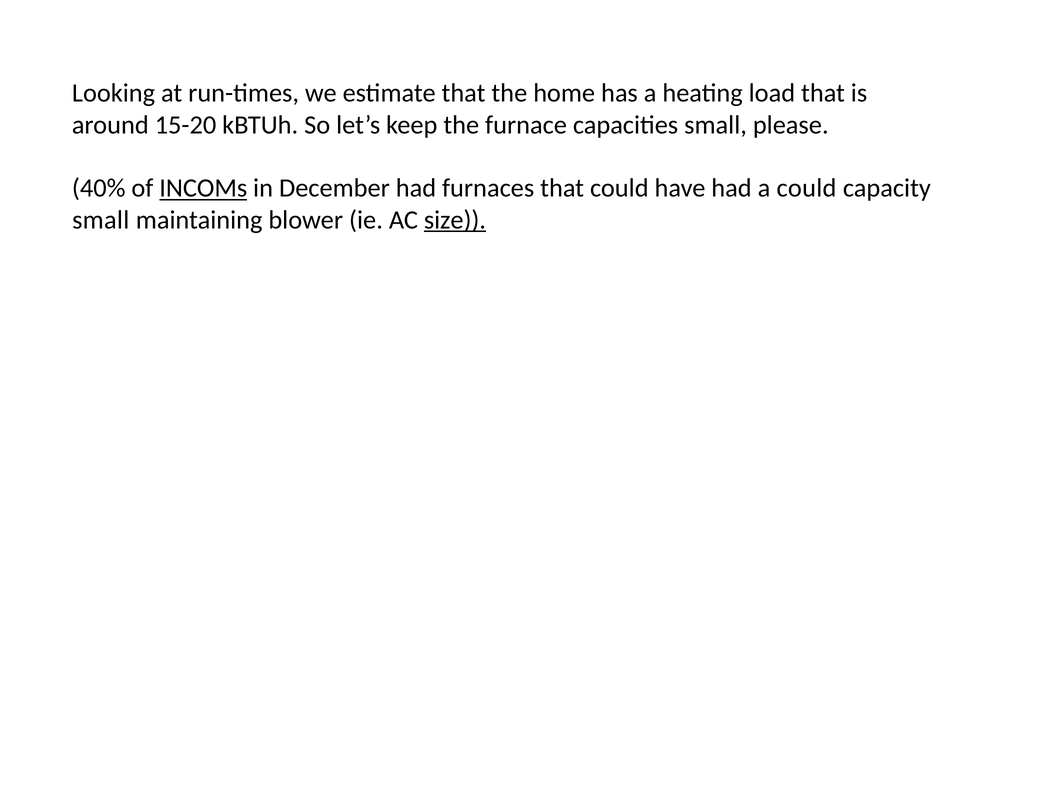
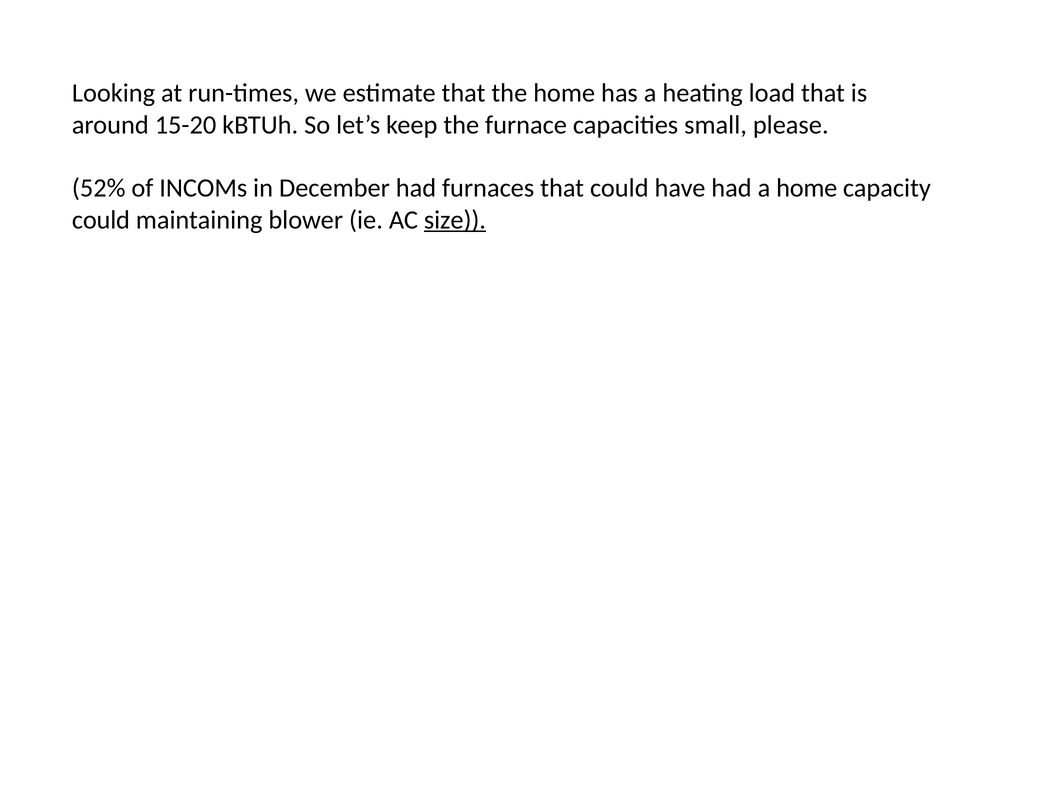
40%: 40% -> 52%
INCOMs underline: present -> none
a could: could -> home
small at (101, 220): small -> could
